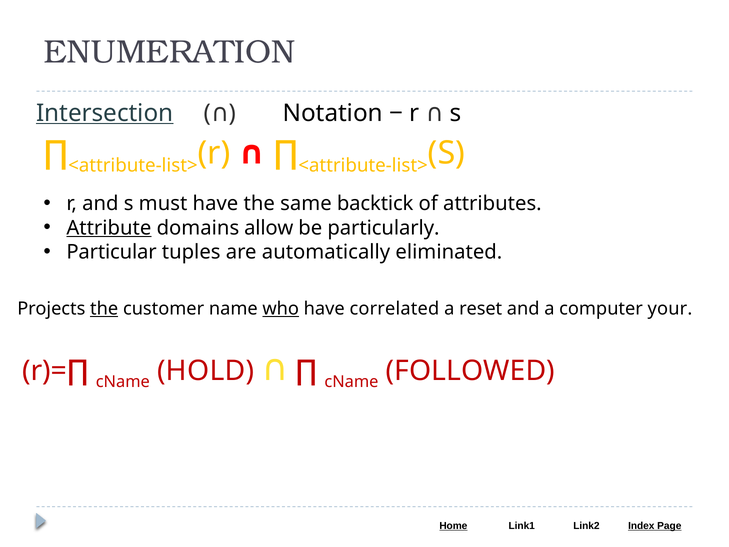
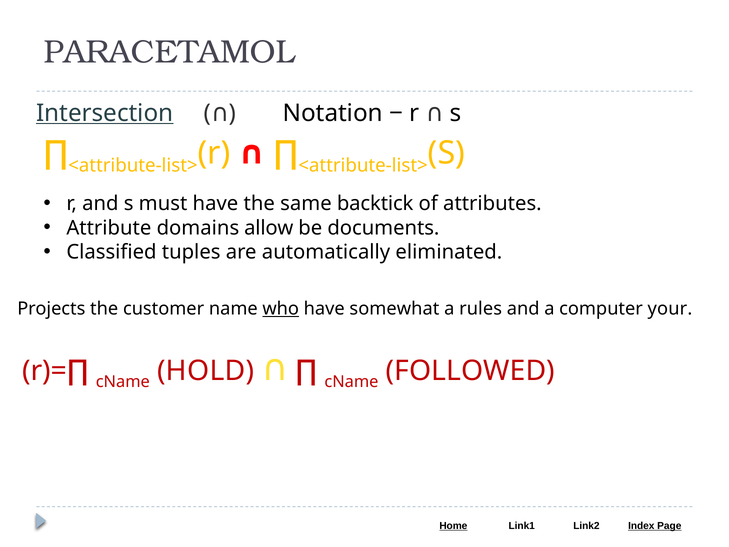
ENUMERATION: ENUMERATION -> PARACETAMOL
Attribute underline: present -> none
particularly: particularly -> documents
Particular: Particular -> Classified
the at (104, 308) underline: present -> none
correlated: correlated -> somewhat
reset: reset -> rules
